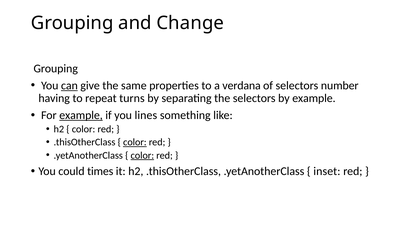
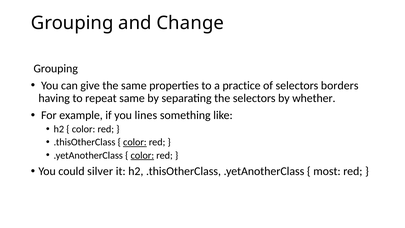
can underline: present -> none
verdana: verdana -> practice
number: number -> borders
repeat turns: turns -> same
by example: example -> whether
example at (81, 115) underline: present -> none
times: times -> silver
inset: inset -> most
